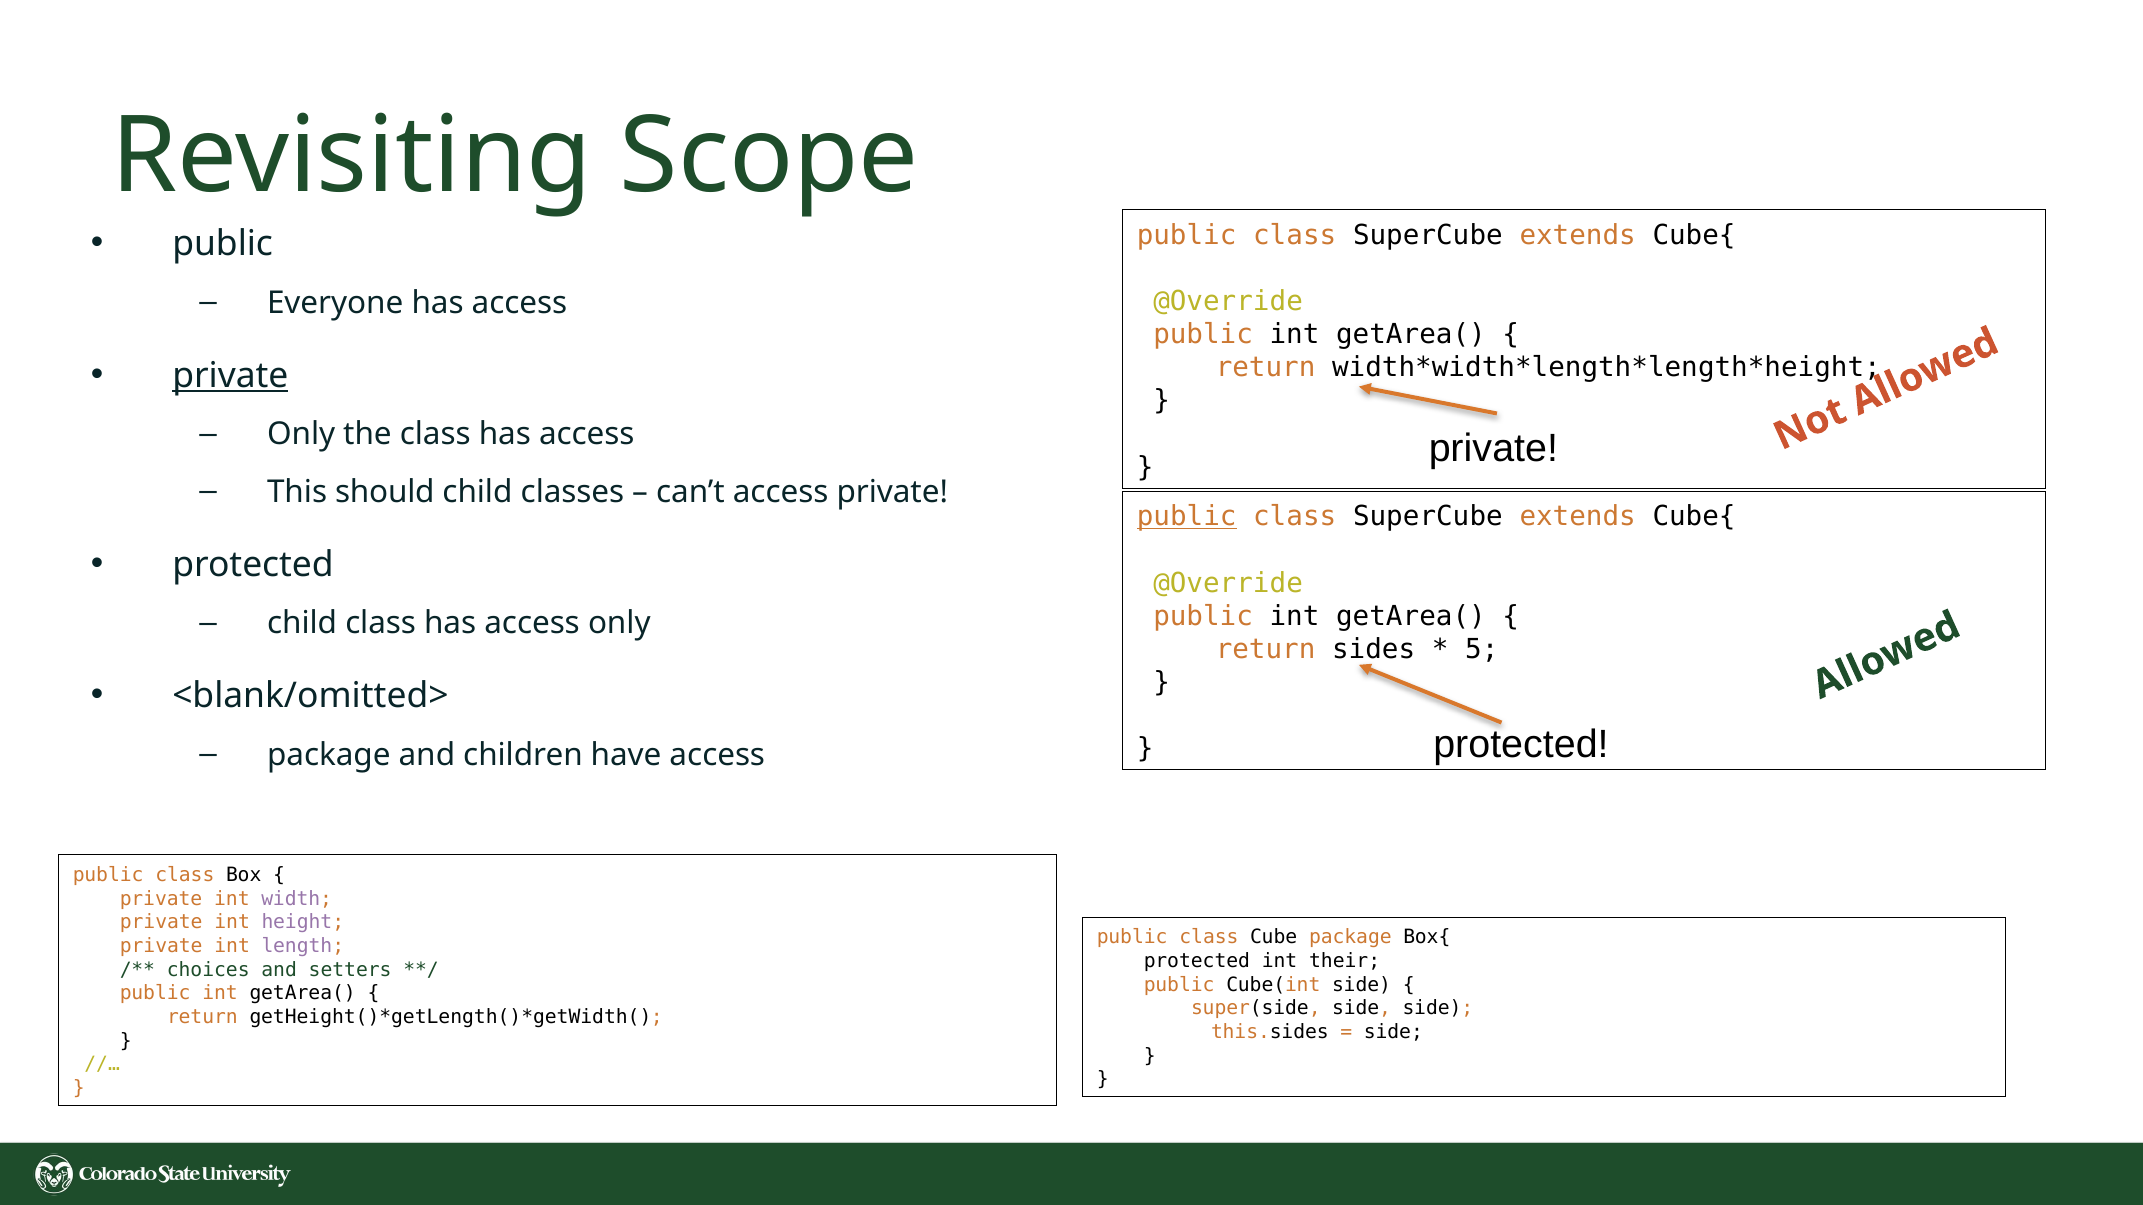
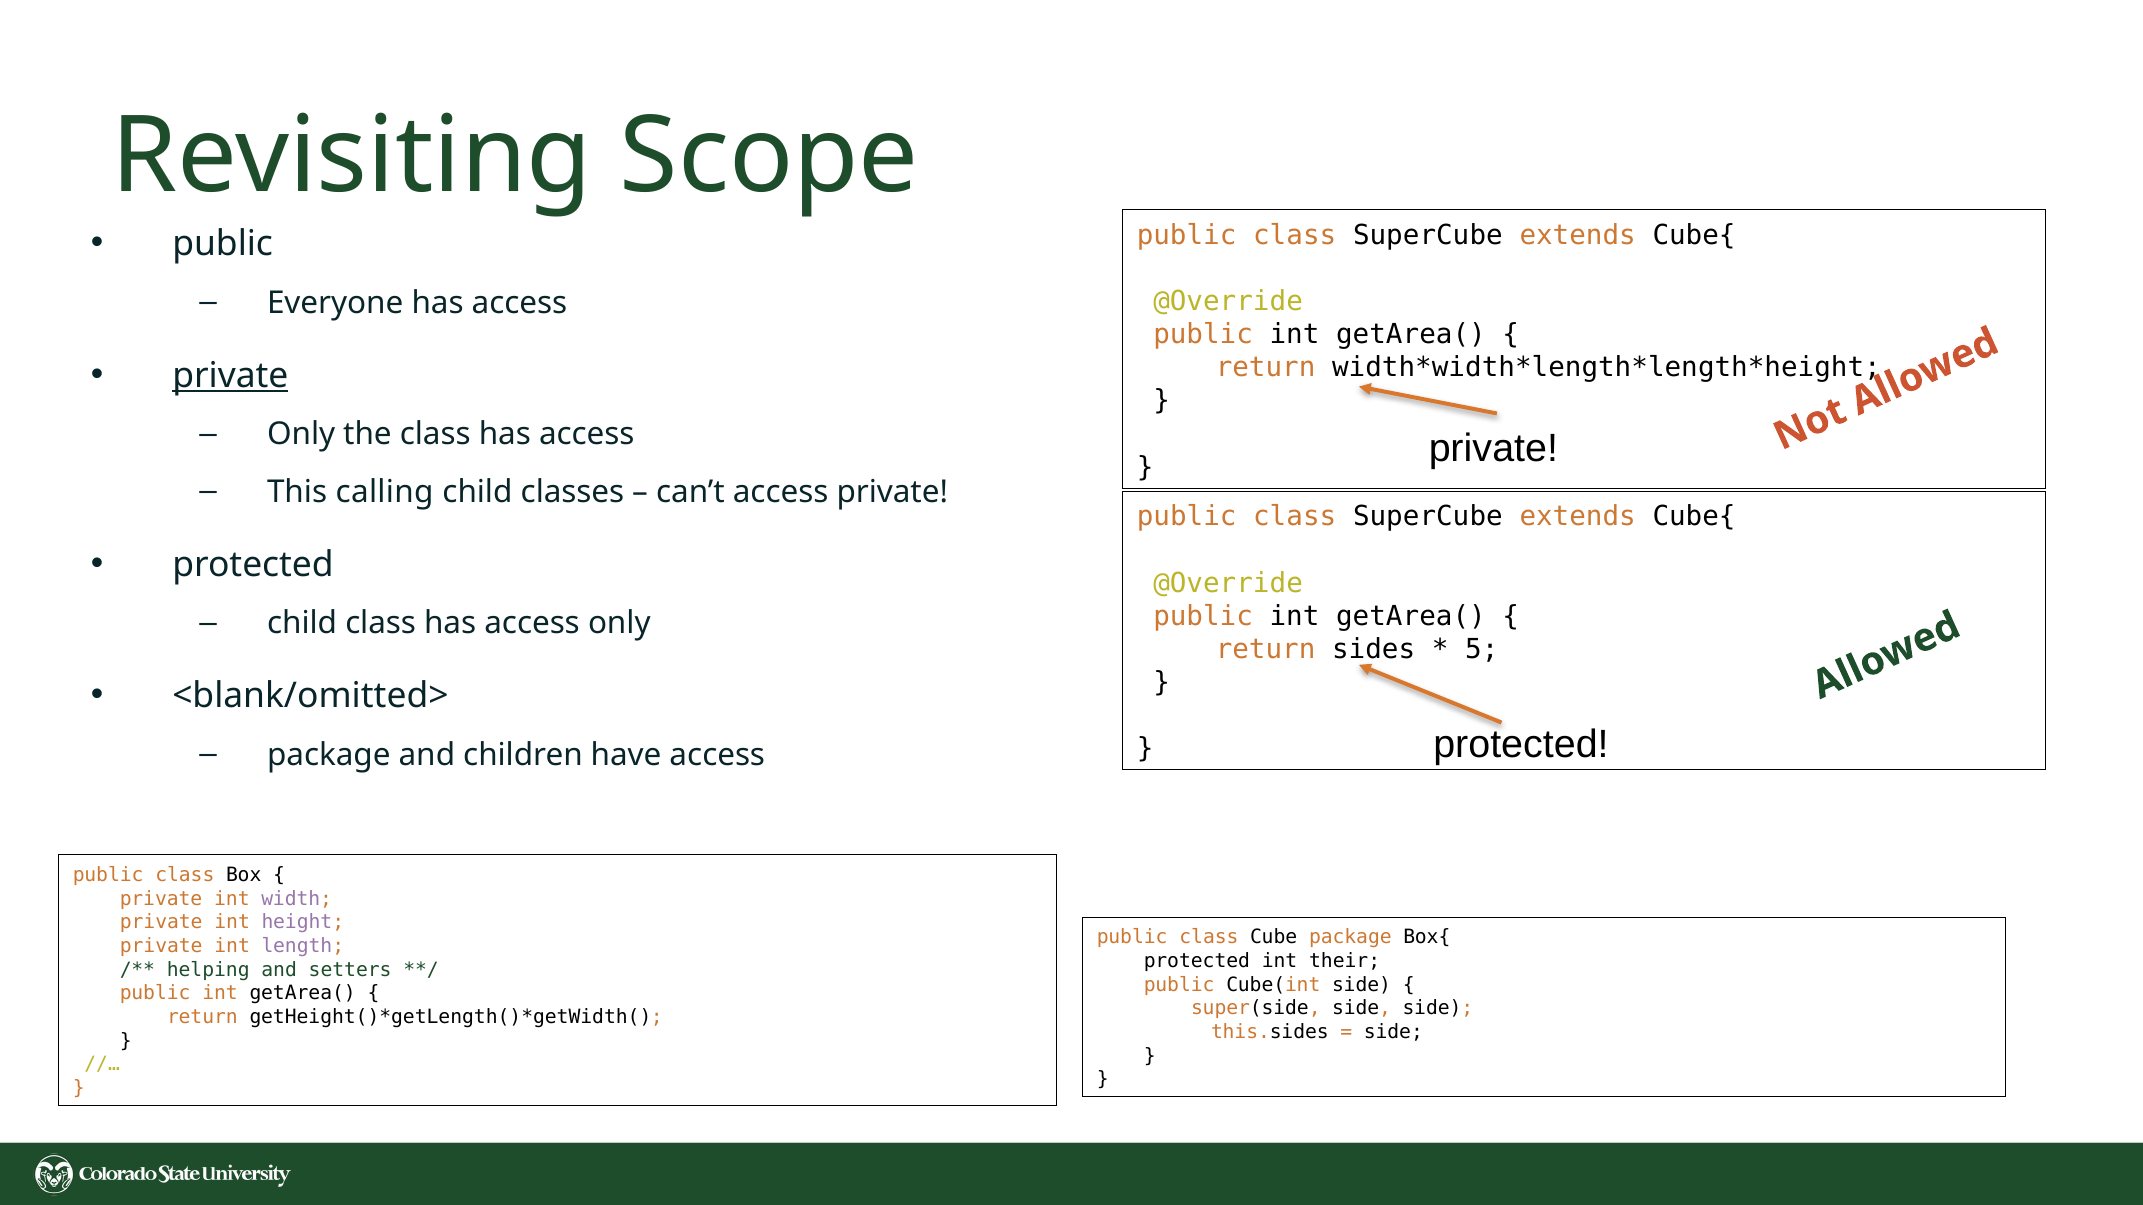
should: should -> calling
public at (1187, 517) underline: present -> none
choices: choices -> helping
